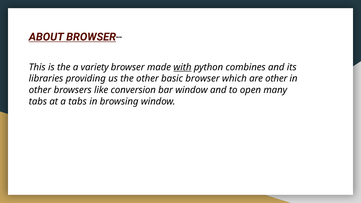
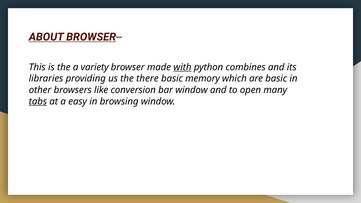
the other: other -> there
basic browser: browser -> memory
are other: other -> basic
tabs at (38, 101) underline: none -> present
a tabs: tabs -> easy
